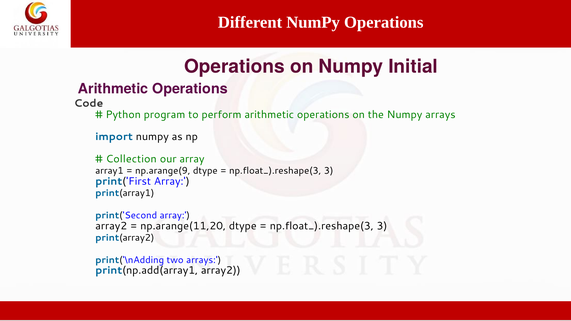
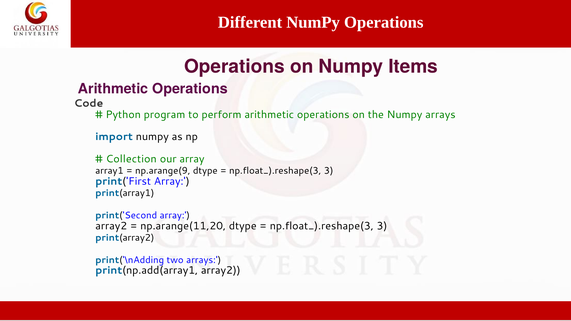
Initial: Initial -> Items
